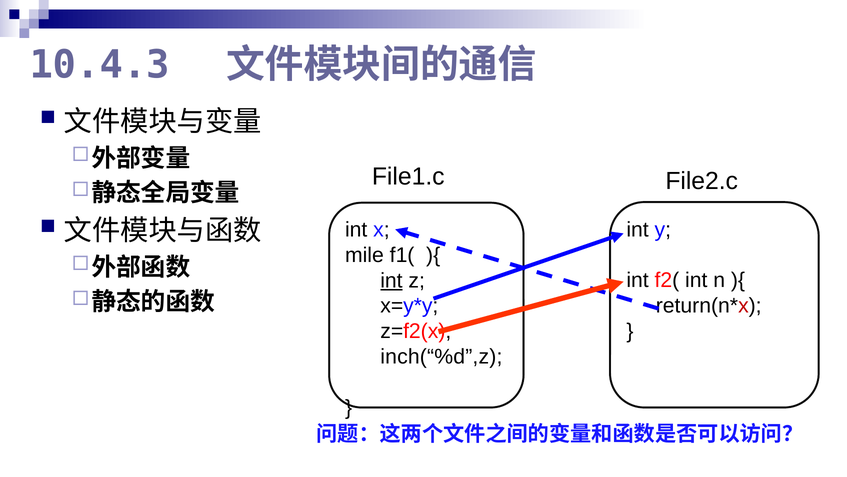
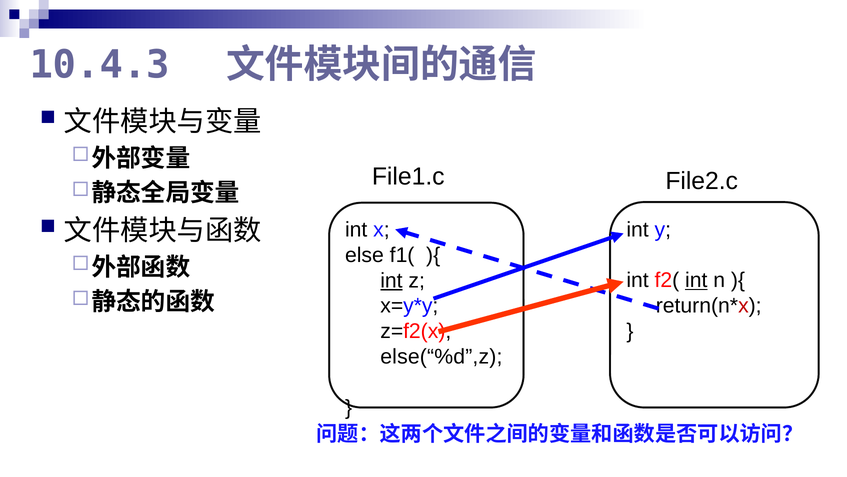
mile: mile -> else
int at (696, 280) underline: none -> present
inch(“%d”,z: inch(“%d”,z -> else(“%d”,z
